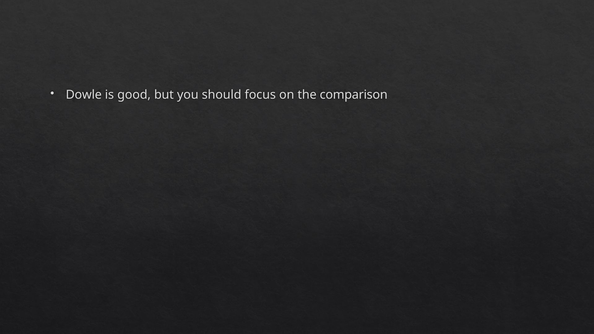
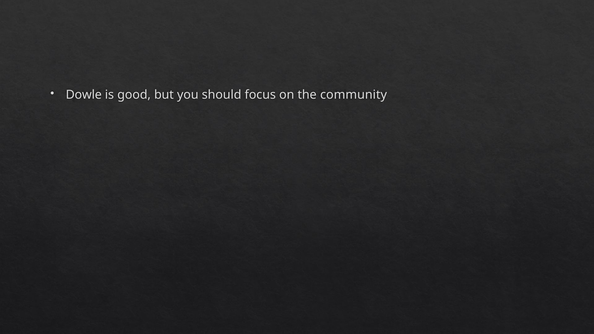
comparison: comparison -> community
